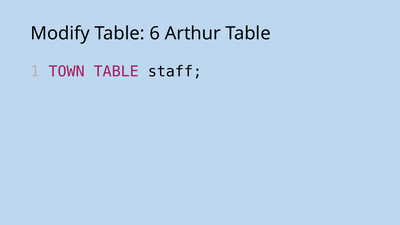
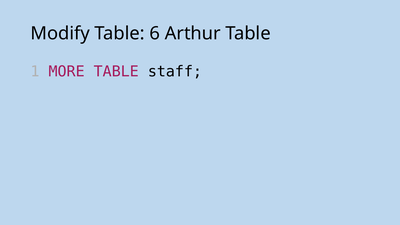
TOWN: TOWN -> MORE
